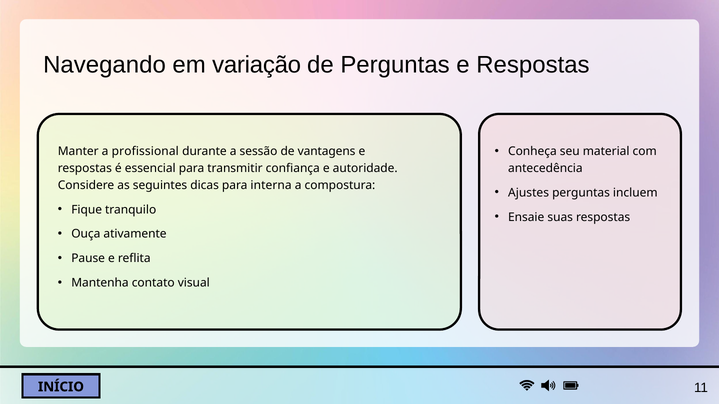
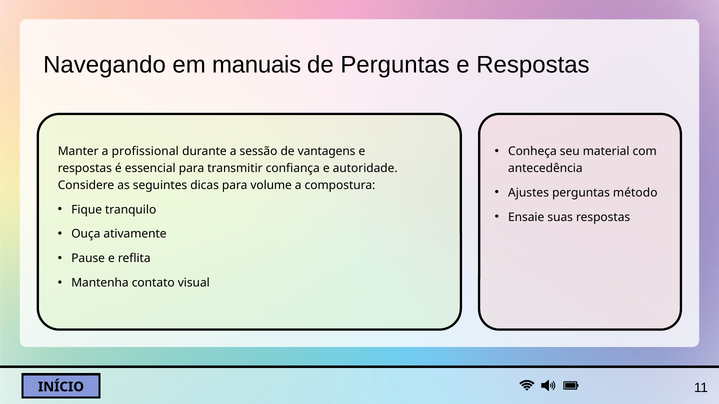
variação: variação -> manuais
interna: interna -> volume
incluem: incluem -> método
